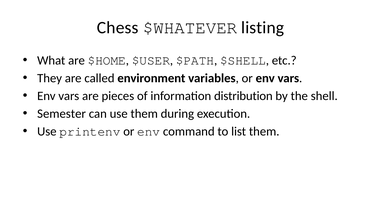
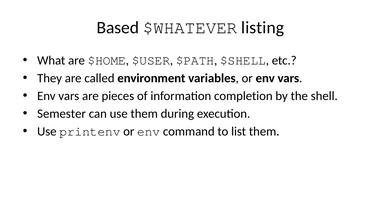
Chess: Chess -> Based
distribution: distribution -> completion
